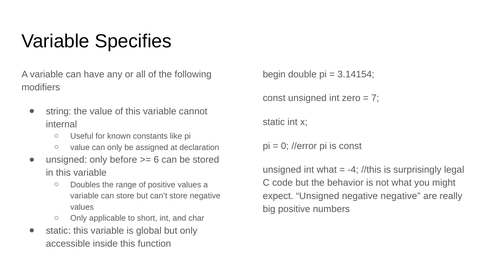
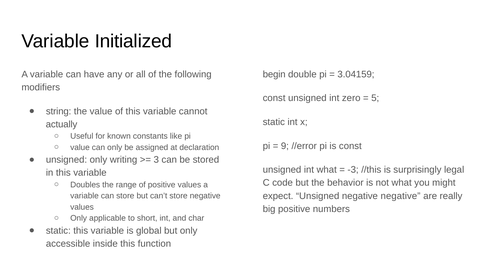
Specifies: Specifies -> Initialized
3.14154: 3.14154 -> 3.04159
7: 7 -> 5
internal: internal -> actually
0: 0 -> 9
before: before -> writing
6: 6 -> 3
-4: -4 -> -3
